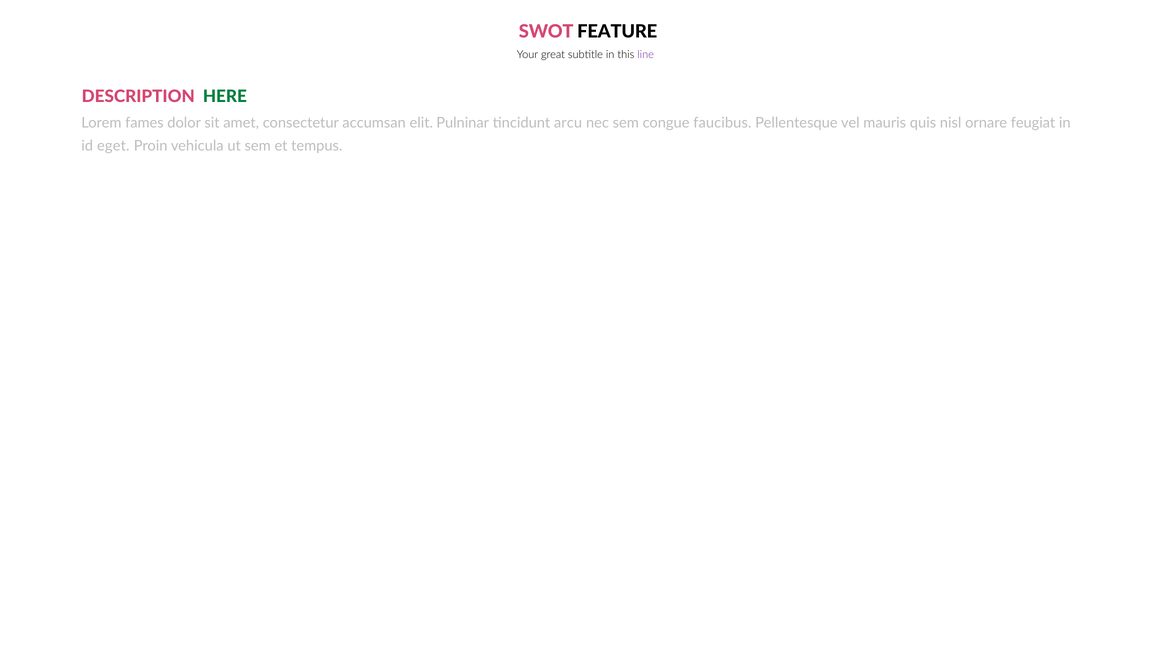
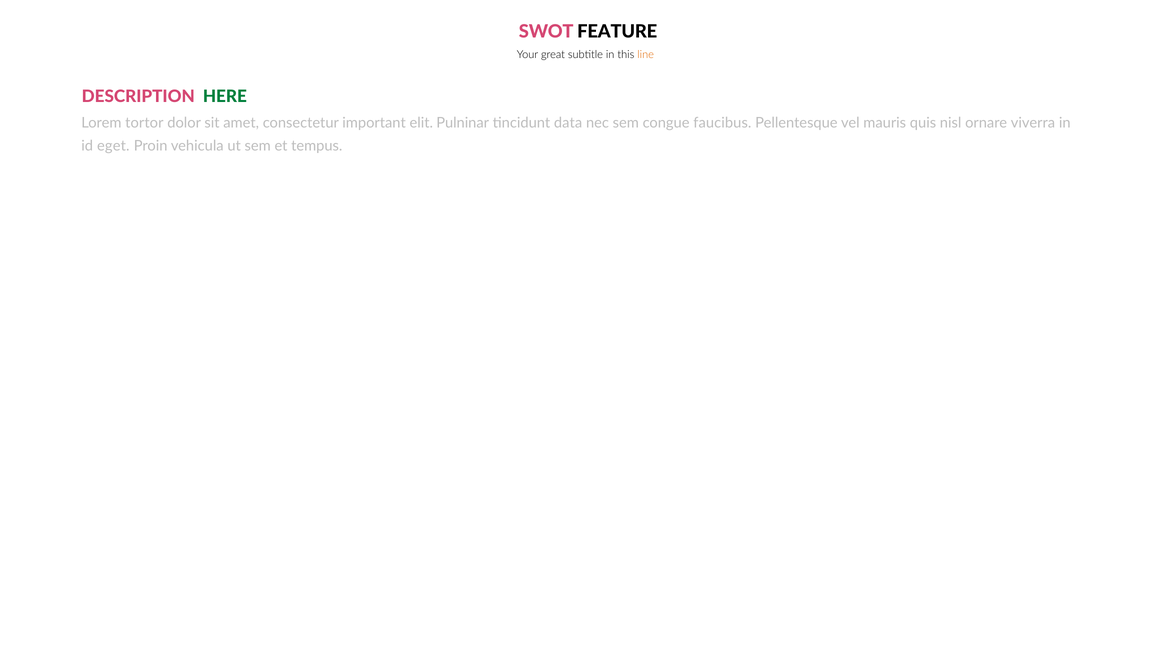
line colour: purple -> orange
fames: fames -> tortor
accumsan: accumsan -> important
arcu: arcu -> data
feugiat: feugiat -> viverra
